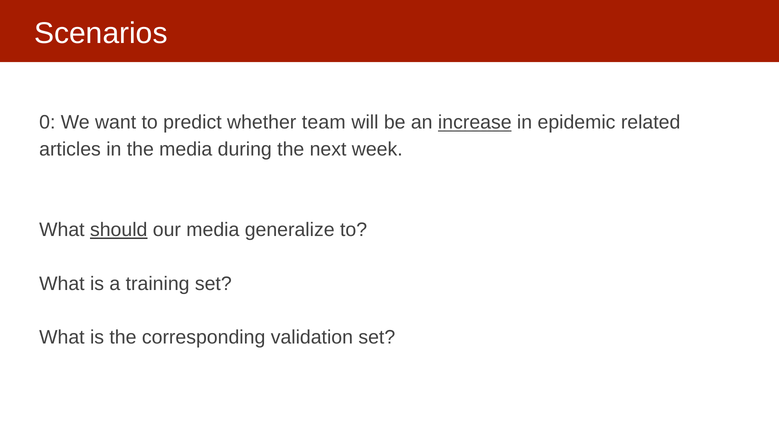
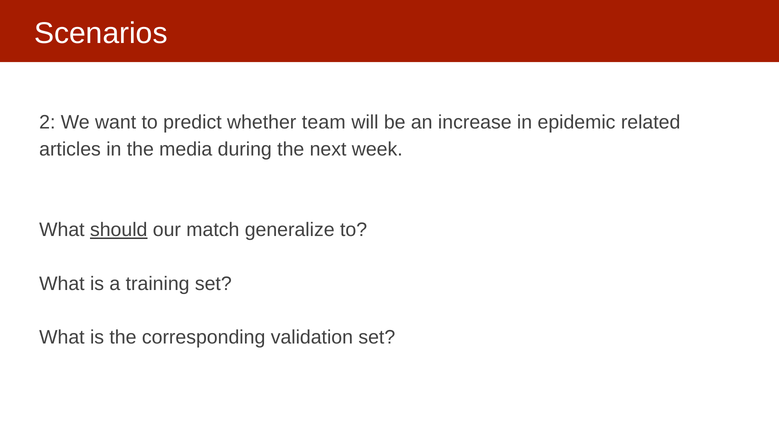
0: 0 -> 2
increase underline: present -> none
our media: media -> match
